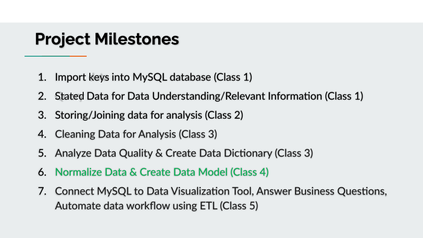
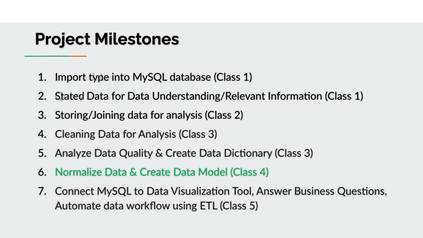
keys: keys -> type
